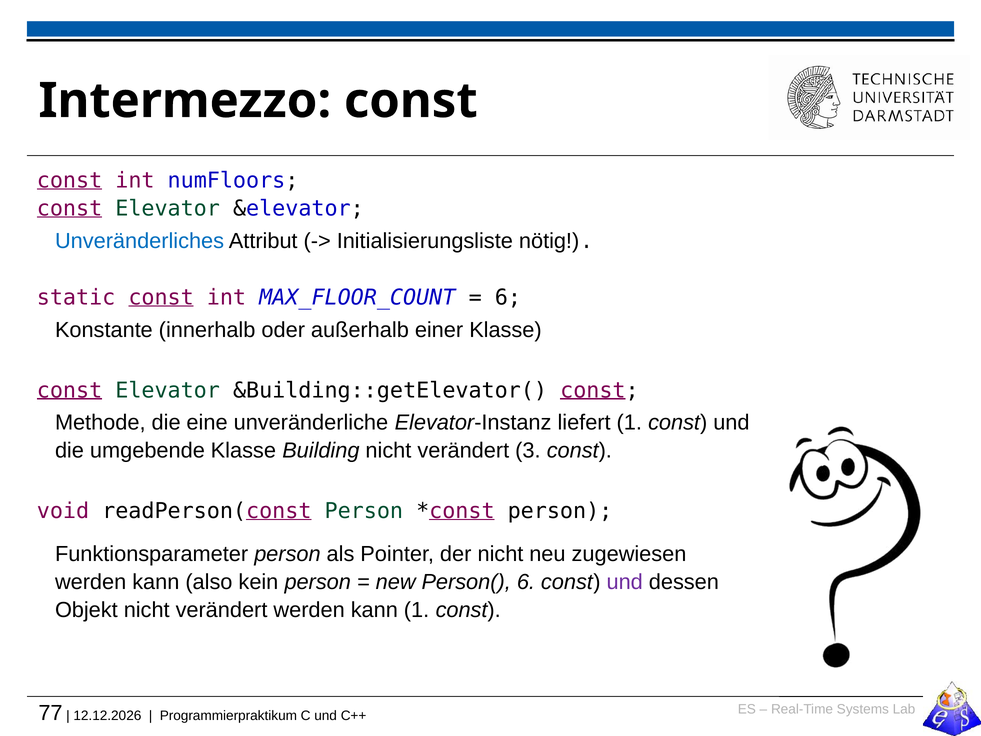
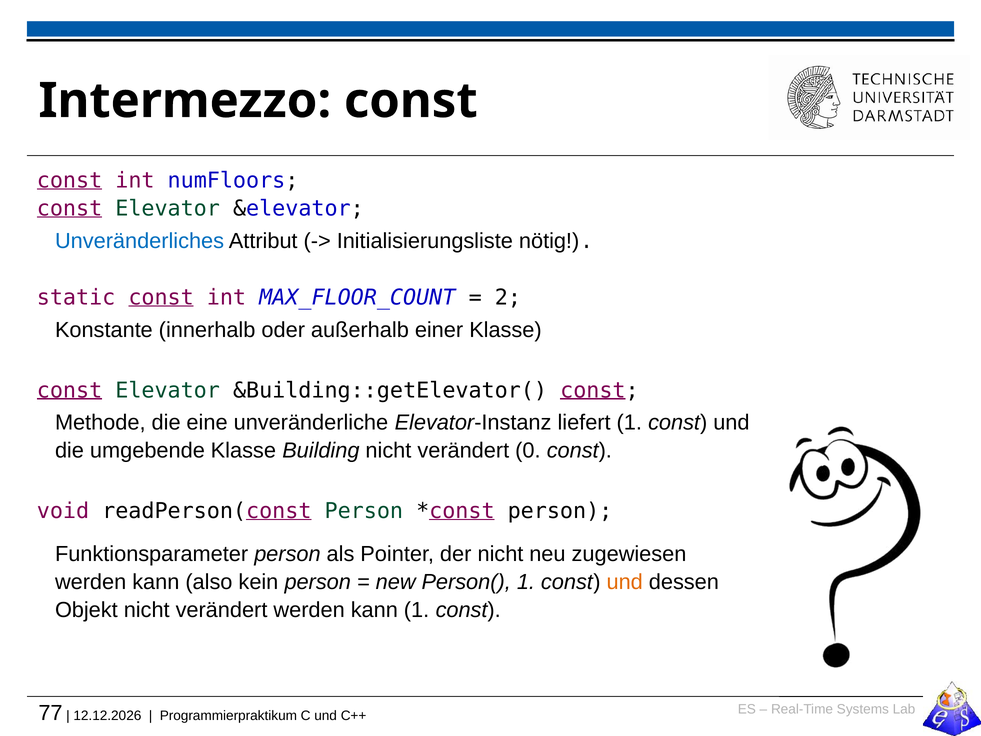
6 at (508, 298): 6 -> 2
3: 3 -> 0
Person( 6: 6 -> 1
und at (625, 582) colour: purple -> orange
